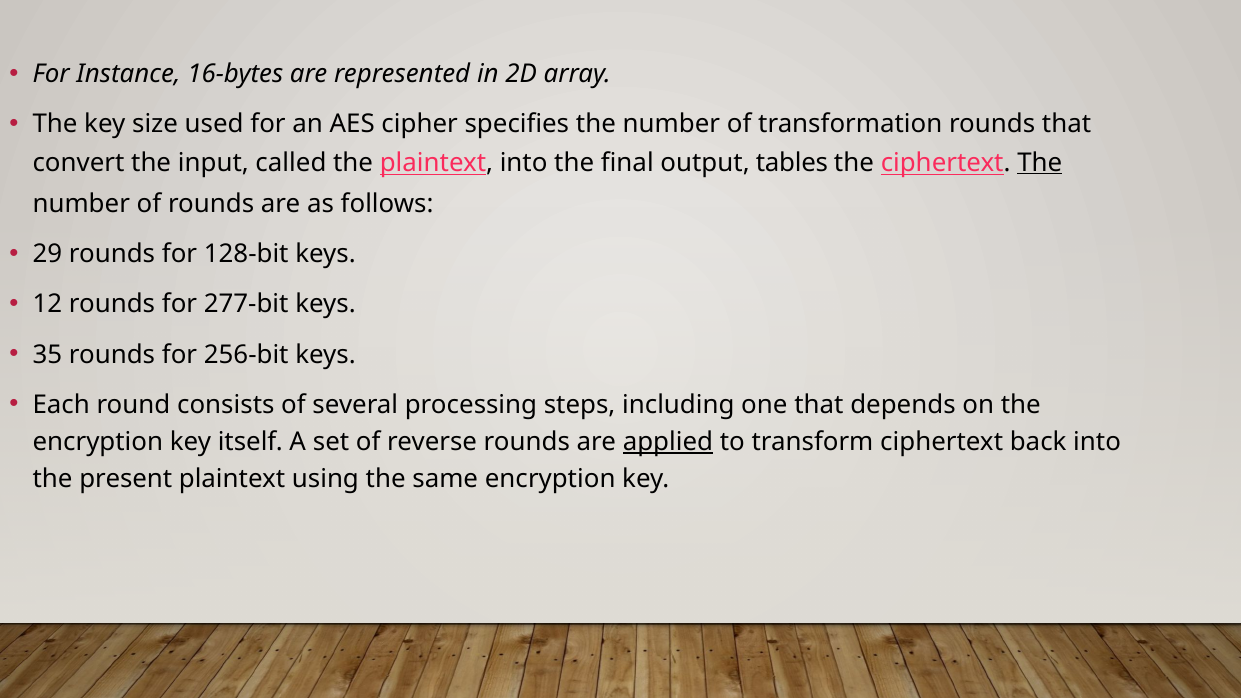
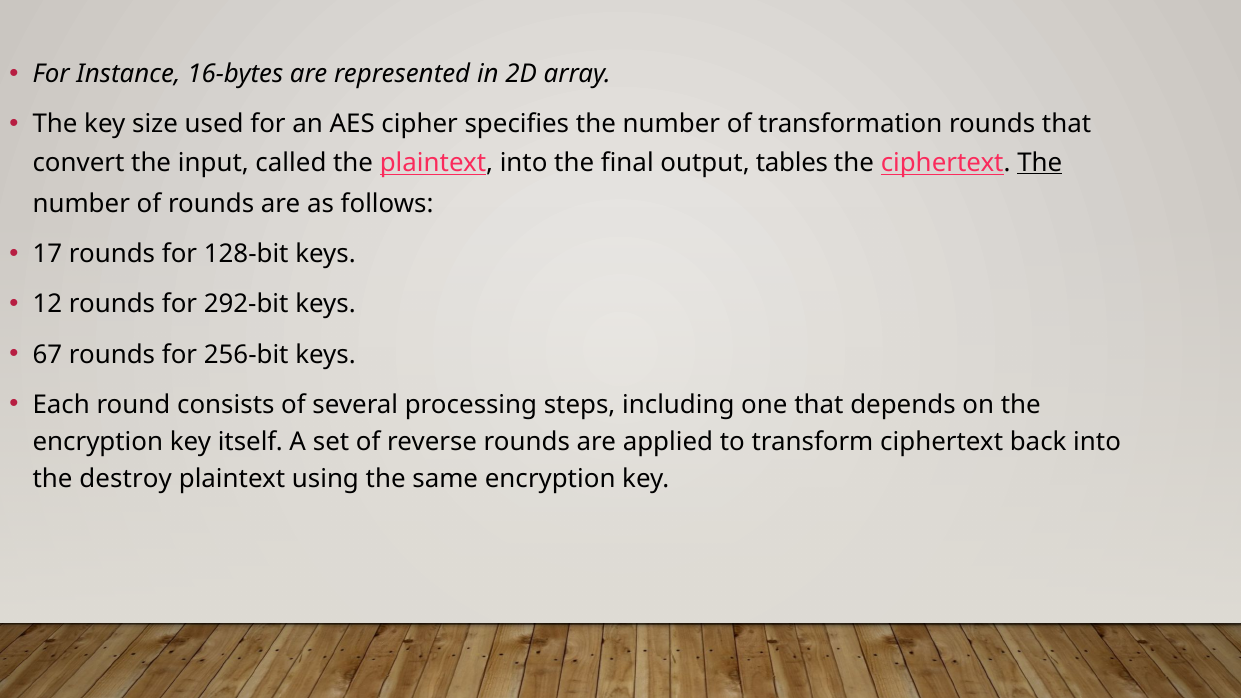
29: 29 -> 17
277-bit: 277-bit -> 292-bit
35: 35 -> 67
applied underline: present -> none
present: present -> destroy
